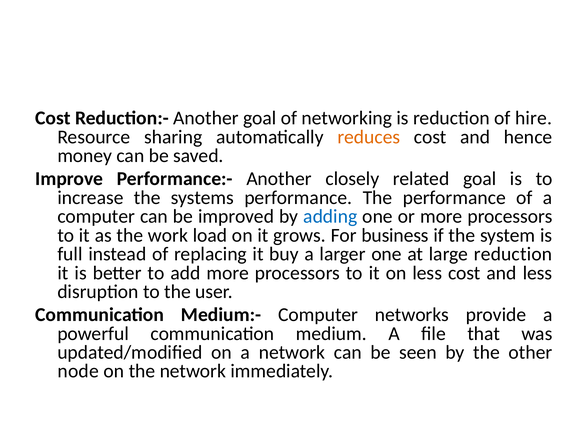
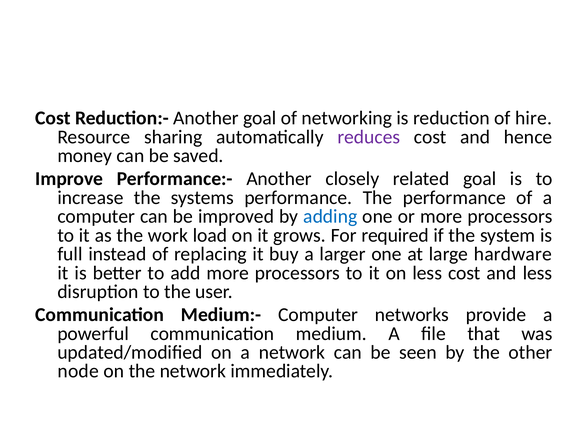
reduces colour: orange -> purple
business: business -> required
large reduction: reduction -> hardware
